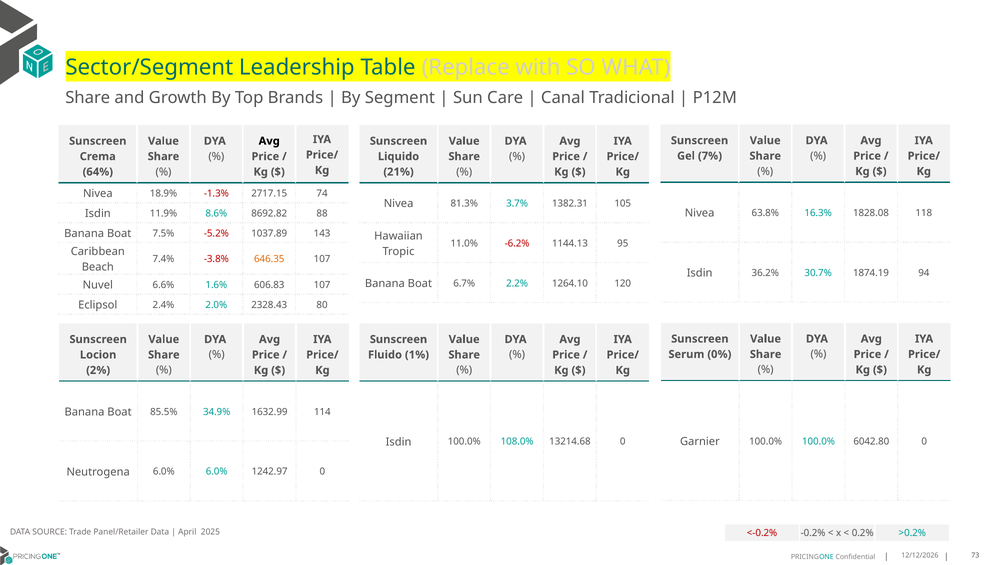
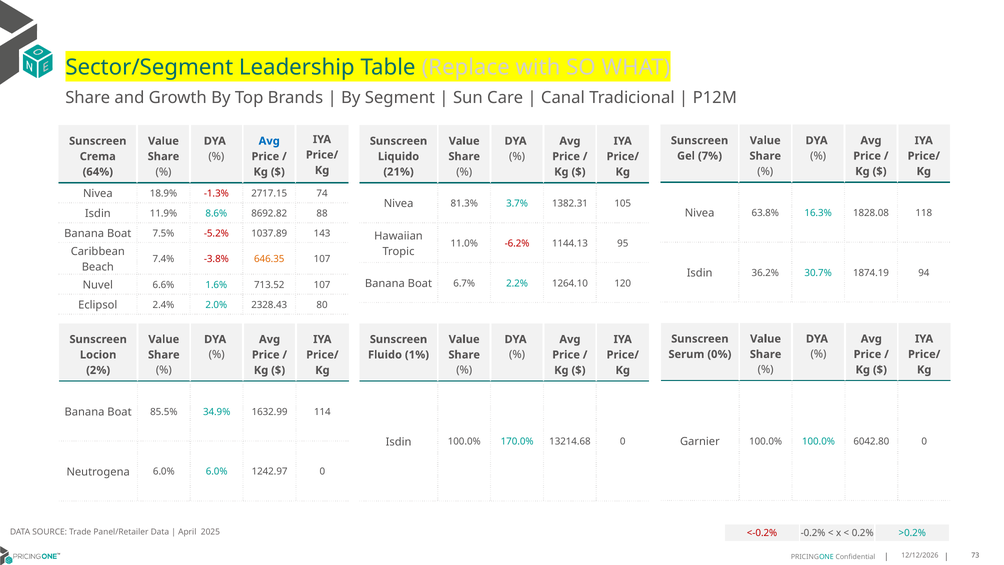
Avg at (269, 141) colour: black -> blue
606.83: 606.83 -> 713.52
108.0%: 108.0% -> 170.0%
